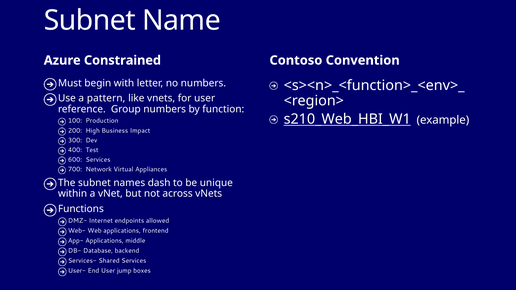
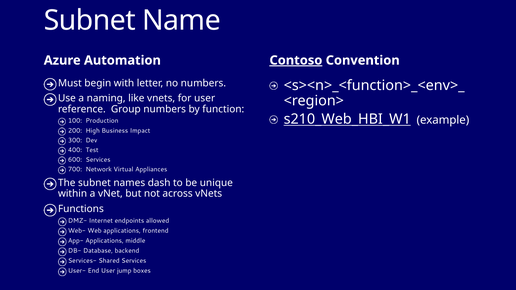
Constrained: Constrained -> Automation
Contoso underline: none -> present
pattern: pattern -> naming
